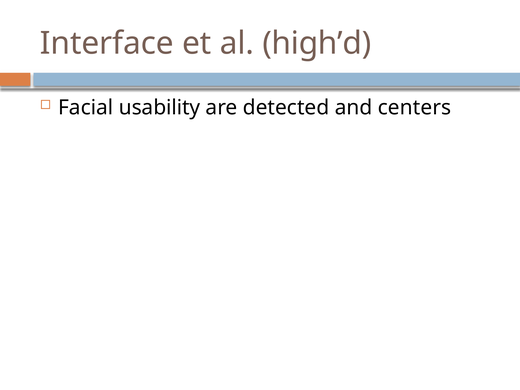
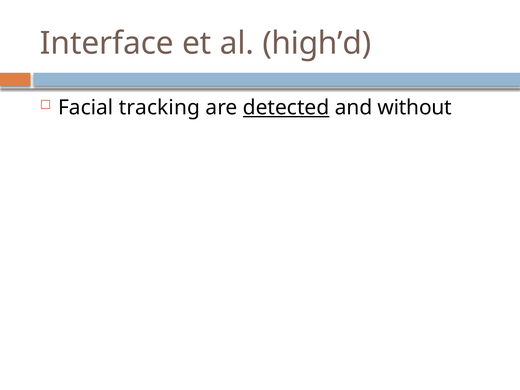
usability: usability -> tracking
detected underline: none -> present
centers: centers -> without
